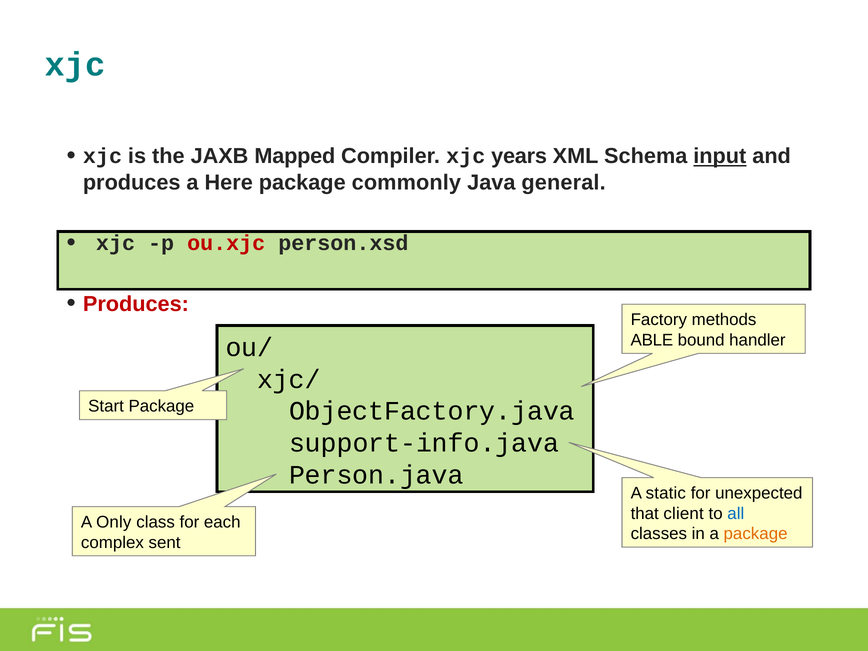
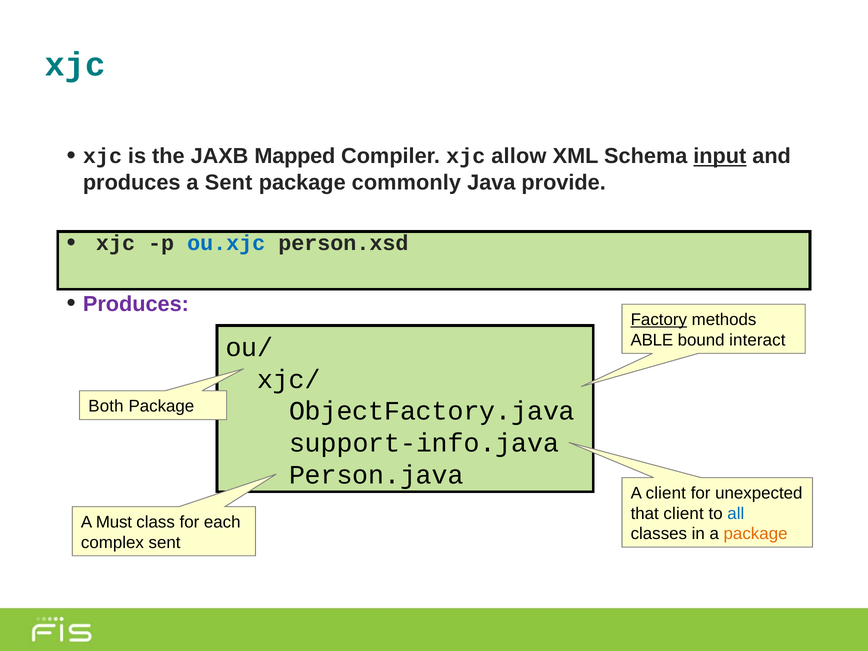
years: years -> allow
a Here: Here -> Sent
general: general -> provide
ou.xjc colour: red -> blue
Produces at (136, 304) colour: red -> purple
Factory underline: none -> present
handler: handler -> interact
Start: Start -> Both
A static: static -> client
Only: Only -> Must
